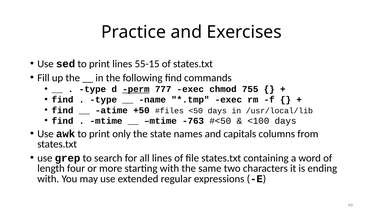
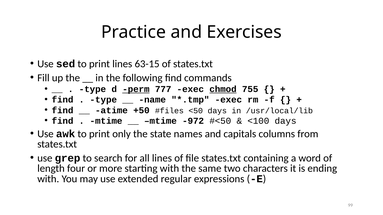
55-15: 55-15 -> 63-15
chmod underline: none -> present
-763: -763 -> -972
